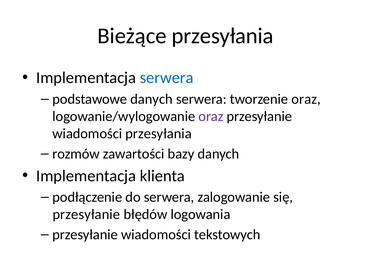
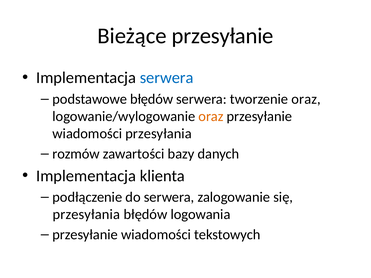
Bieżące przesyłania: przesyłania -> przesyłanie
podstawowe danych: danych -> błędów
oraz at (211, 116) colour: purple -> orange
przesyłanie at (86, 215): przesyłanie -> przesyłania
